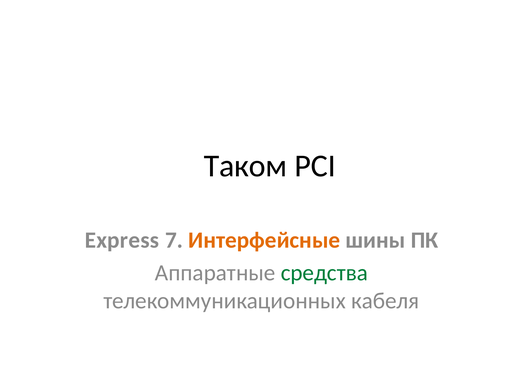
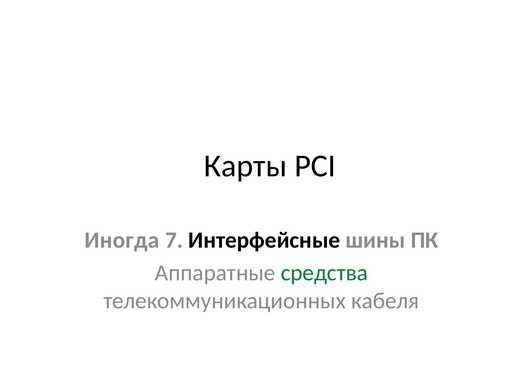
Таком: Таком -> Карты
Express: Express -> Иногда
Интерфейсные colour: orange -> black
